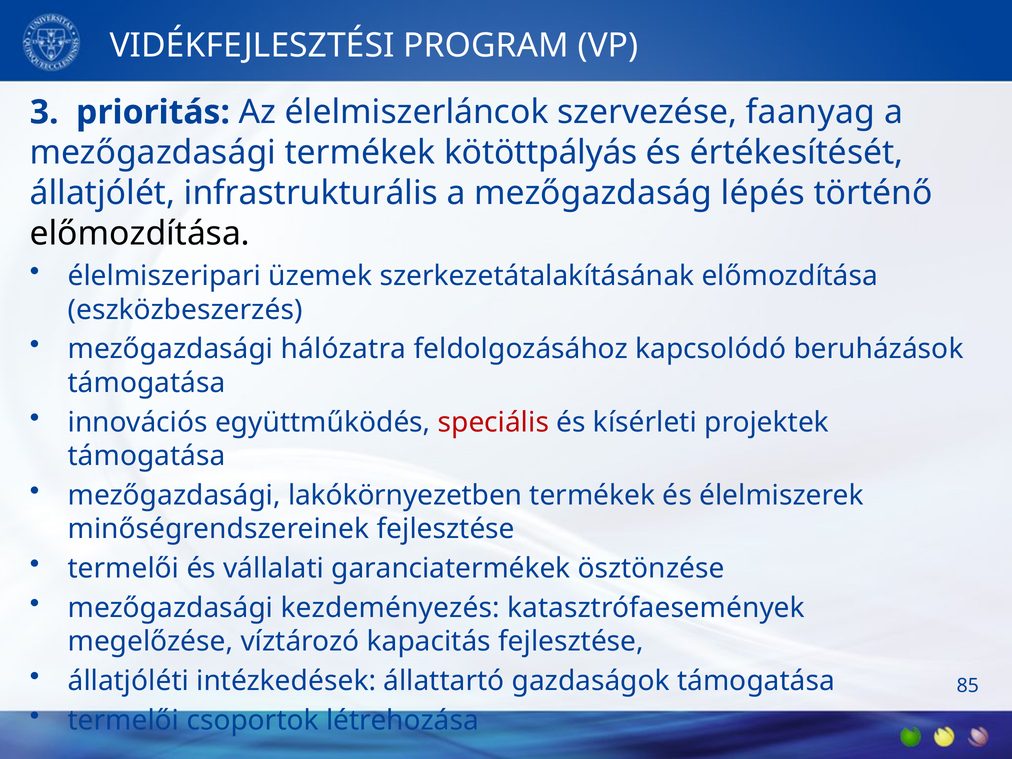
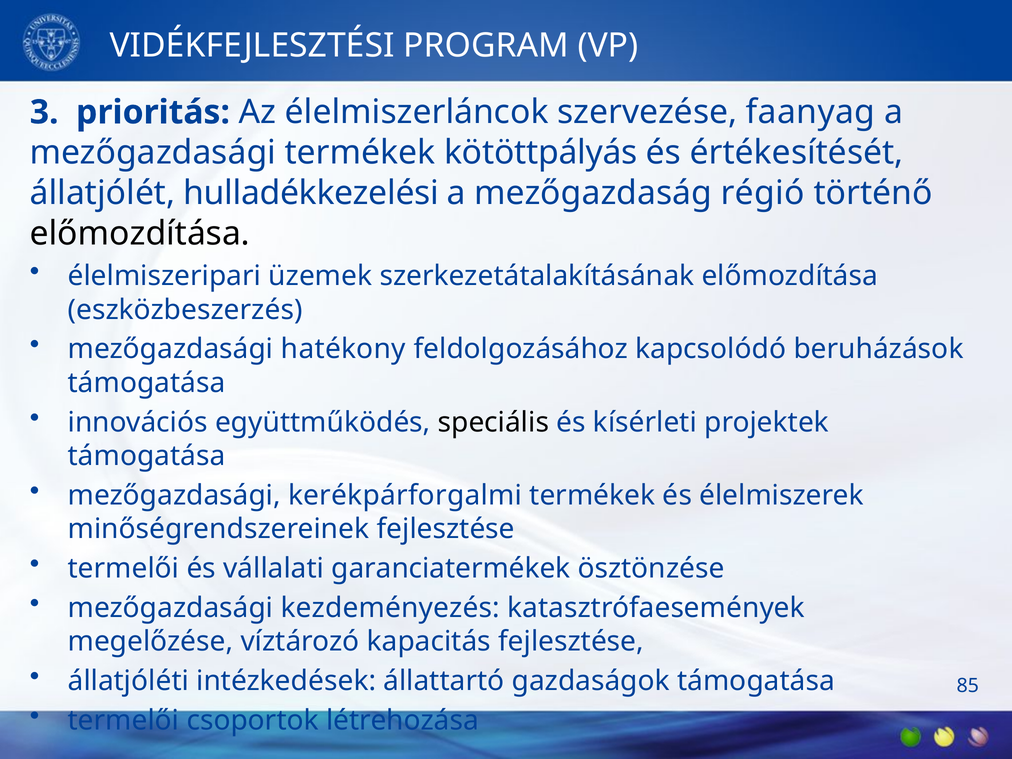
infrastrukturális: infrastrukturális -> hulladékkezelési
lépés: lépés -> régió
hálózatra: hálózatra -> hatékony
speciális colour: red -> black
lakókörnyezetben: lakókörnyezetben -> kerékpárforgalmi
